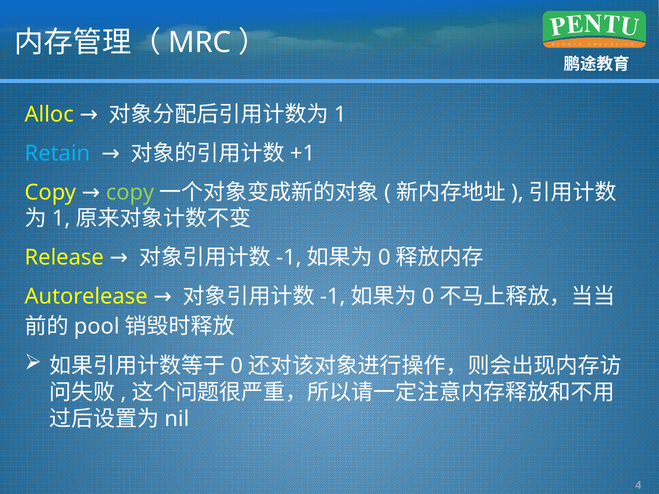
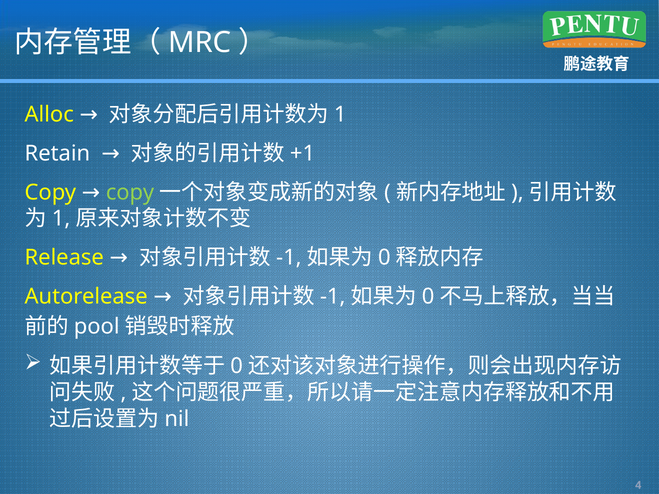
Retain colour: light blue -> white
